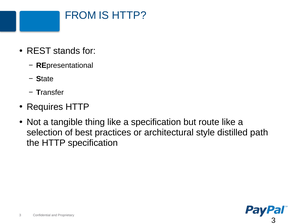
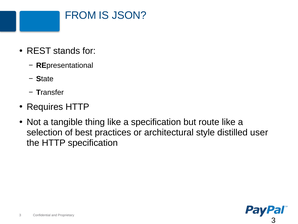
IS HTTP: HTTP -> JSON
path: path -> user
